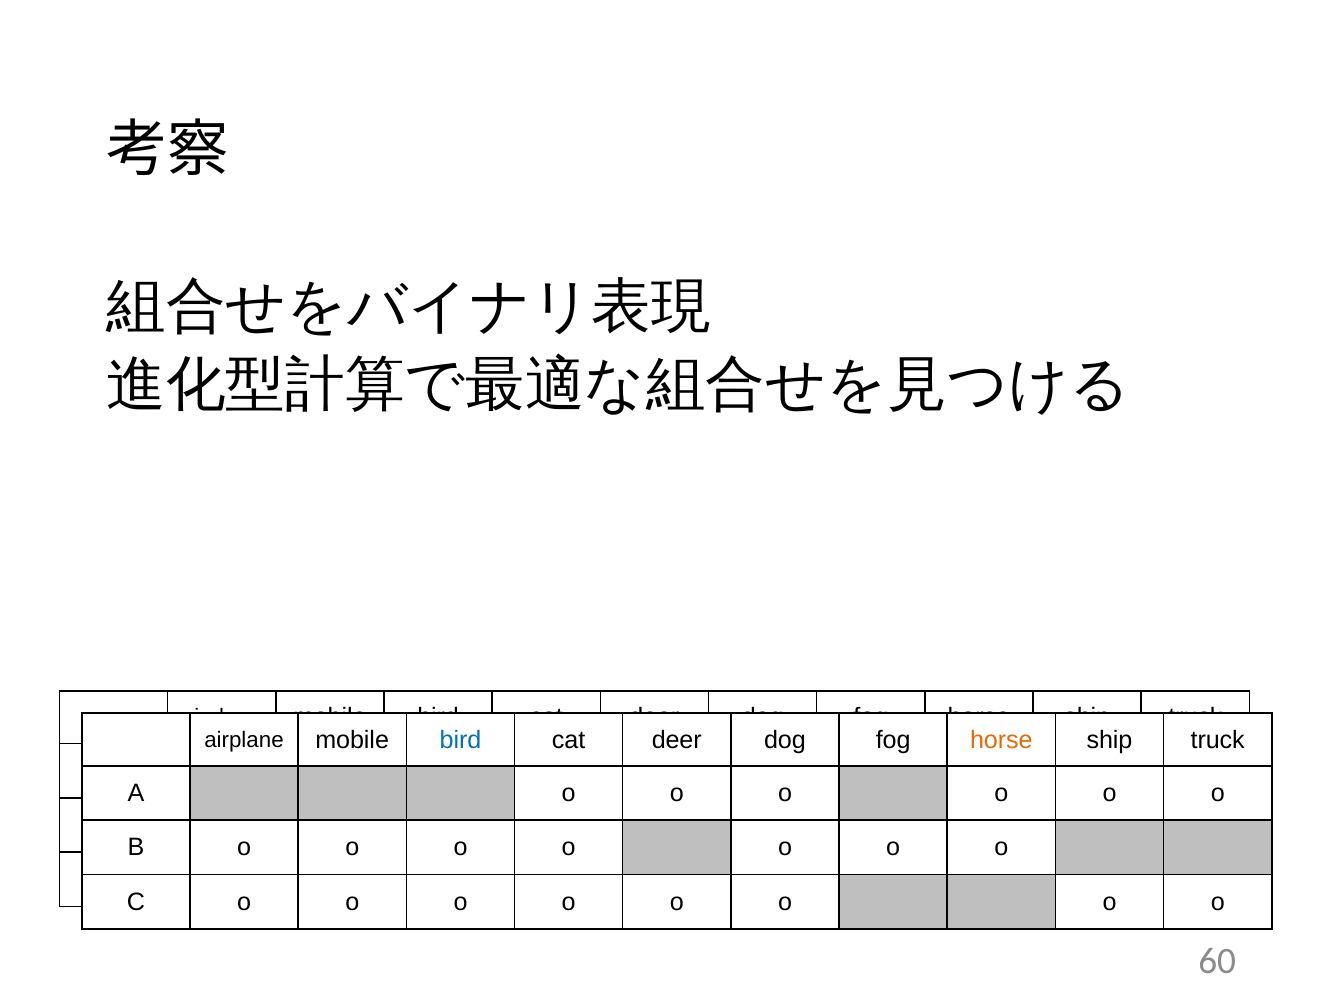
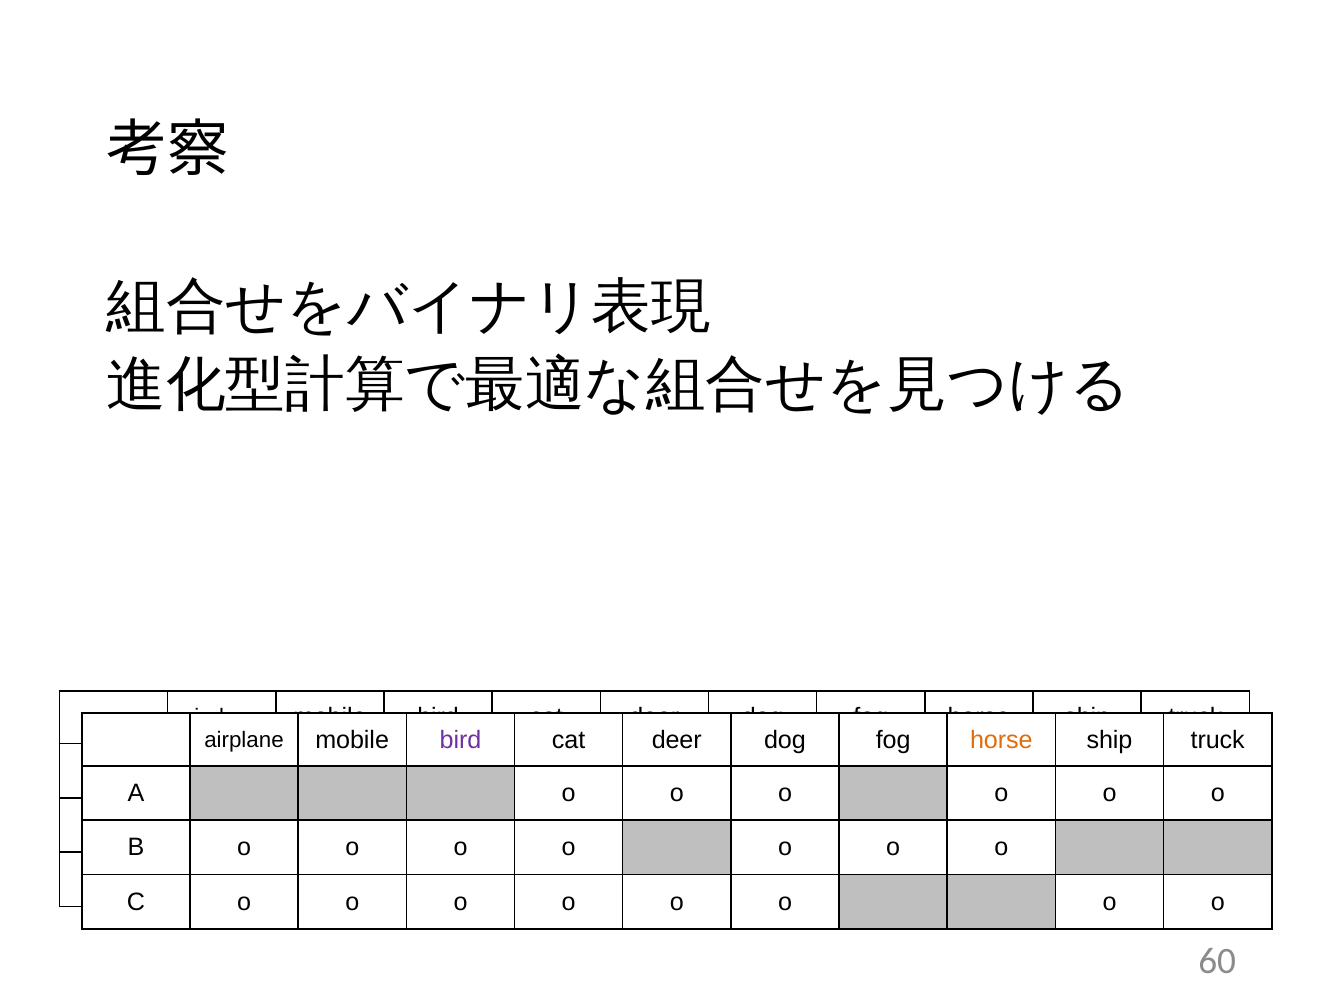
bird at (460, 740) colour: blue -> purple
